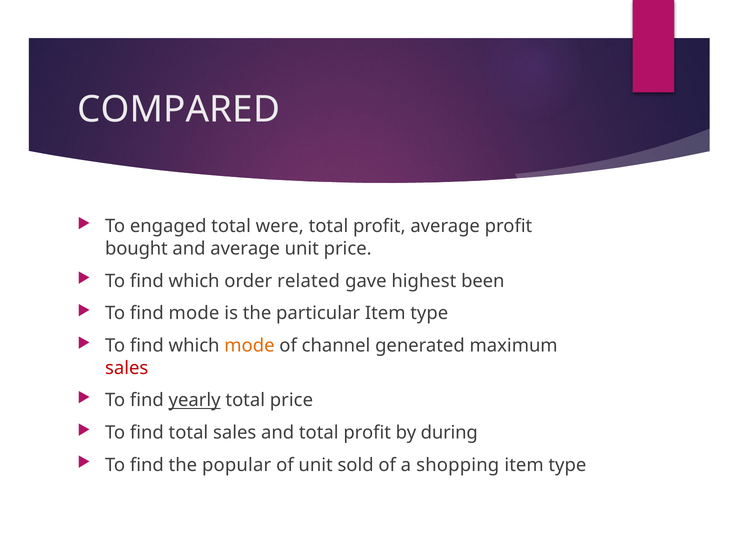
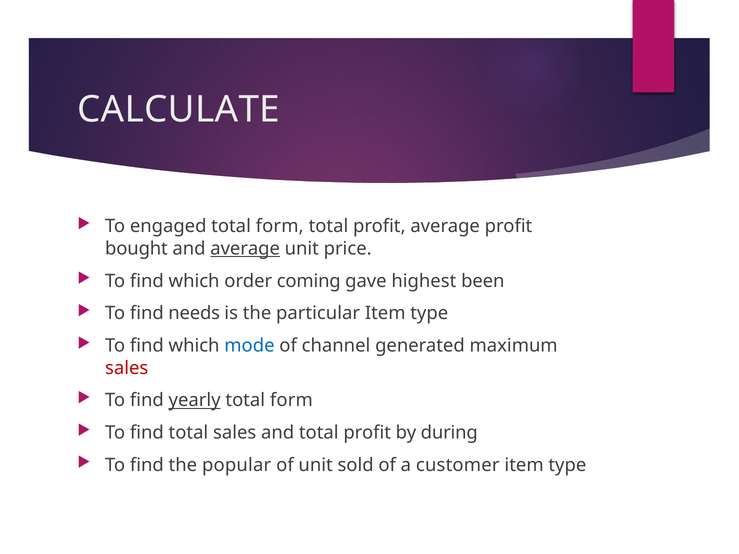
COMPARED: COMPARED -> CALCULATE
were at (280, 226): were -> form
average at (245, 249) underline: none -> present
related: related -> coming
find mode: mode -> needs
mode at (249, 346) colour: orange -> blue
price at (291, 401): price -> form
shopping: shopping -> customer
